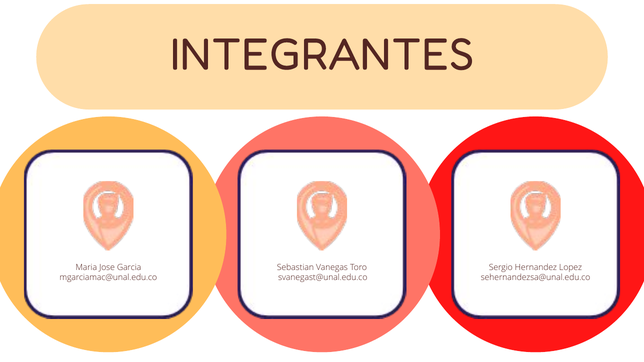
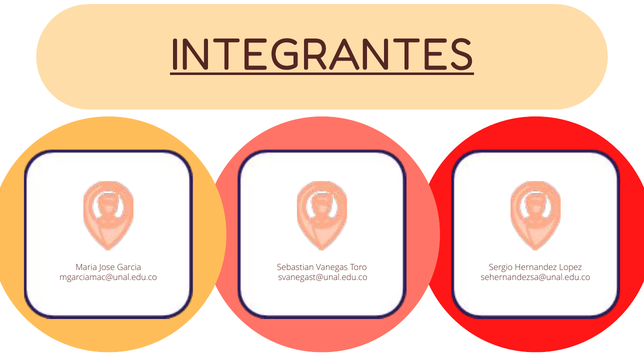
INTEGRANTES underline: none -> present
